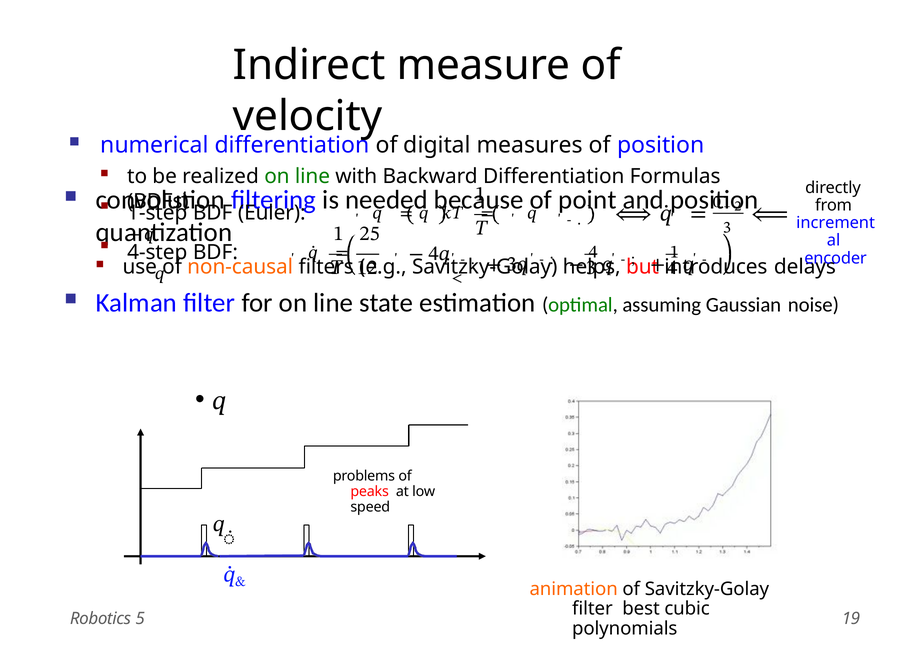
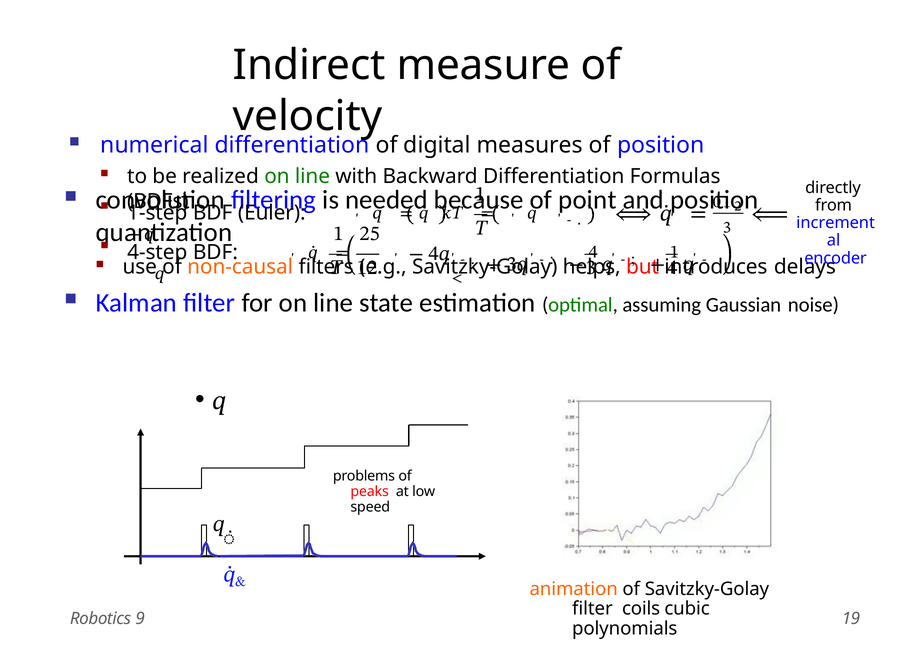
best: best -> coils
5: 5 -> 9
